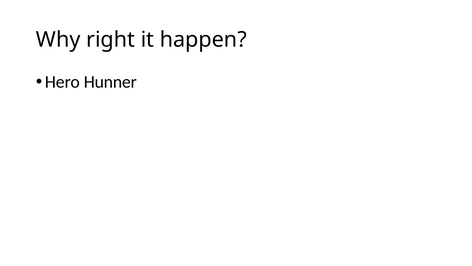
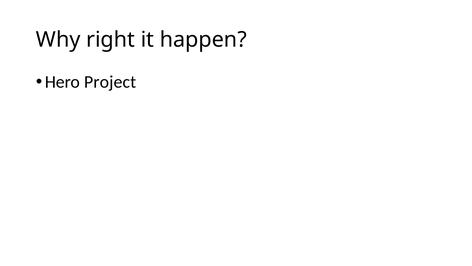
Hunner: Hunner -> Project
